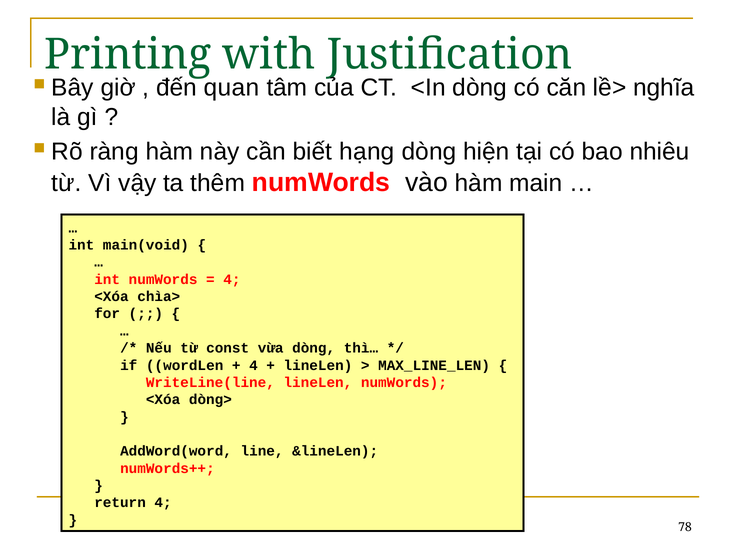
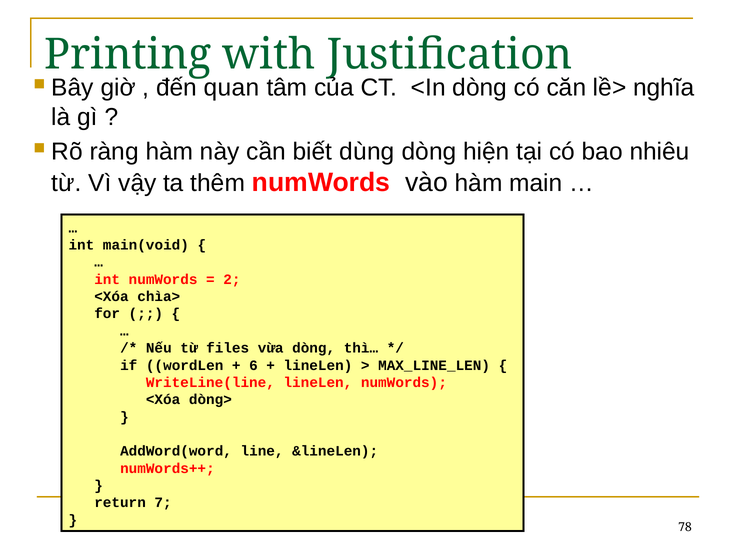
hạng: hạng -> dùng
4 at (232, 279): 4 -> 2
const: const -> files
4 at (254, 365): 4 -> 6
return 4: 4 -> 7
